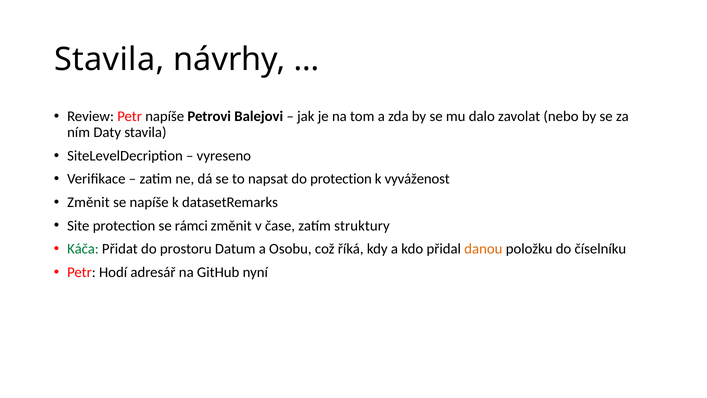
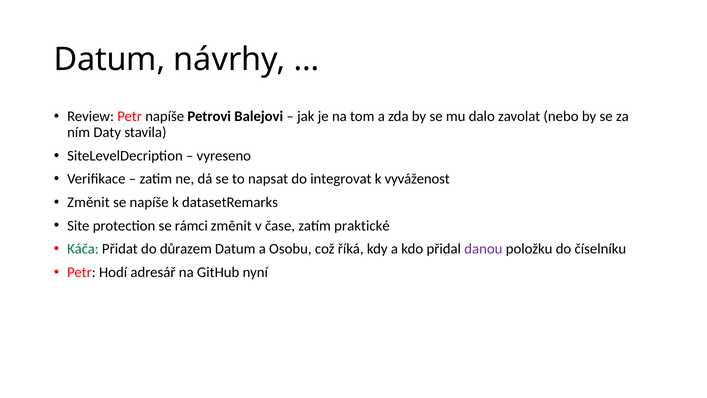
Stavila at (109, 59): Stavila -> Datum
do protection: protection -> integrovat
struktury: struktury -> praktické
prostoru: prostoru -> důrazem
danou colour: orange -> purple
